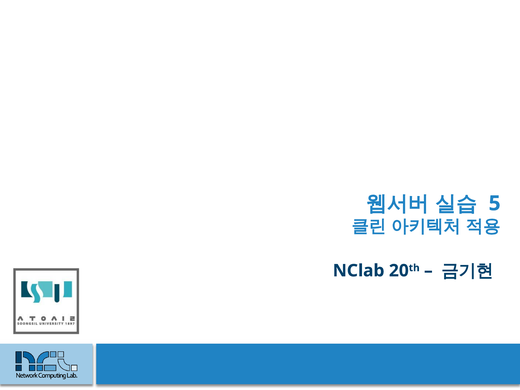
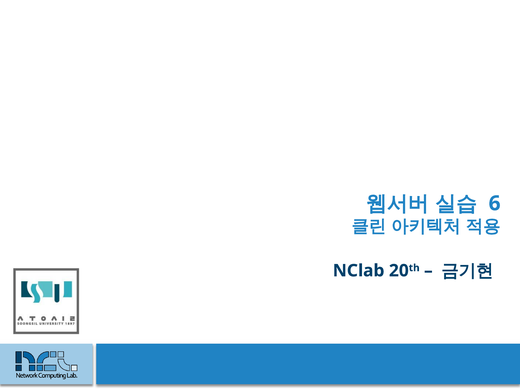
5: 5 -> 6
